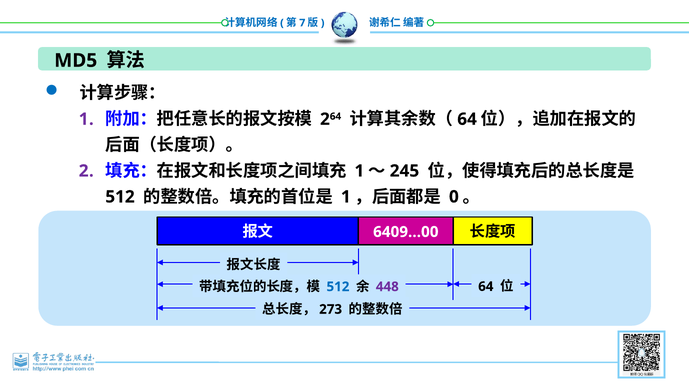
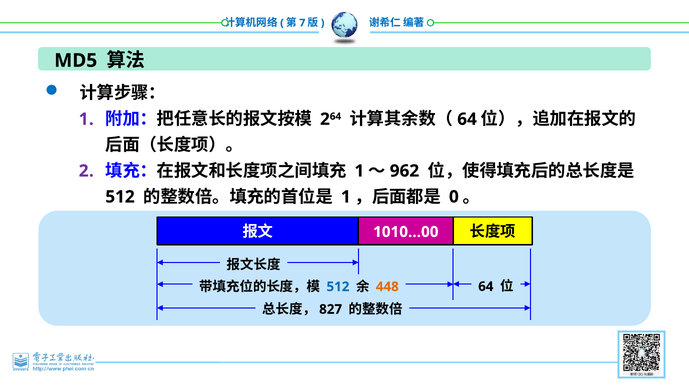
245: 245 -> 962
6409…00: 6409…00 -> 1010…00
448 colour: purple -> orange
273: 273 -> 827
